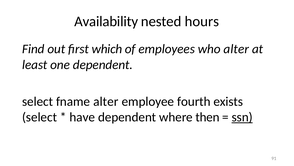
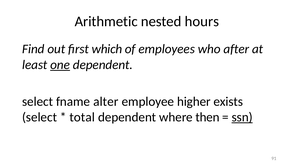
Availability: Availability -> Arithmetic
who alter: alter -> after
one underline: none -> present
fourth: fourth -> higher
have: have -> total
